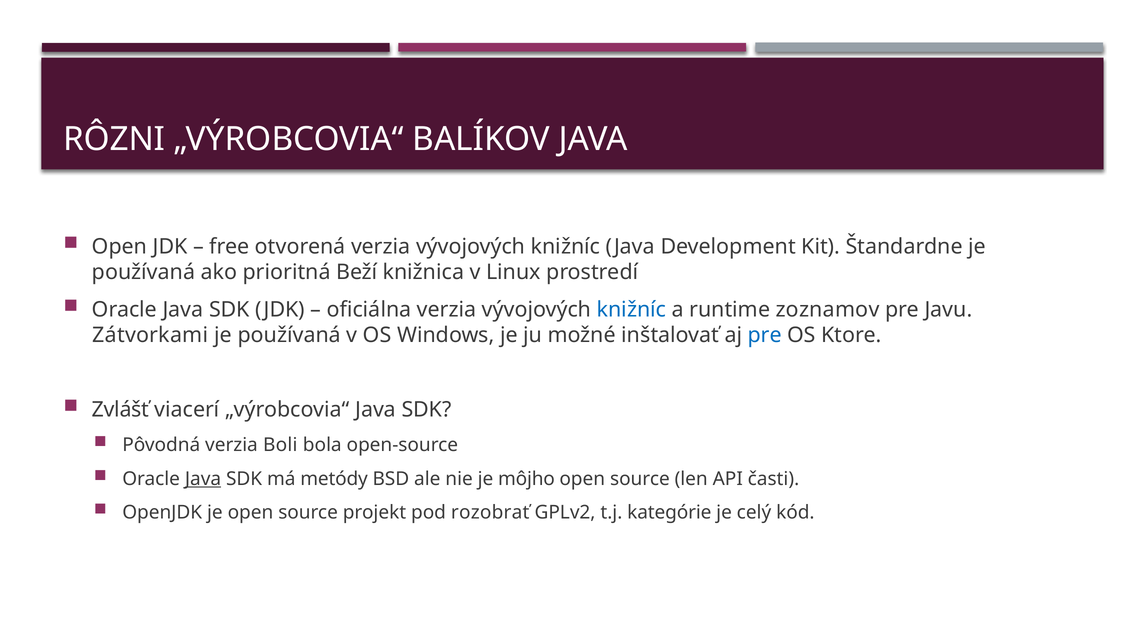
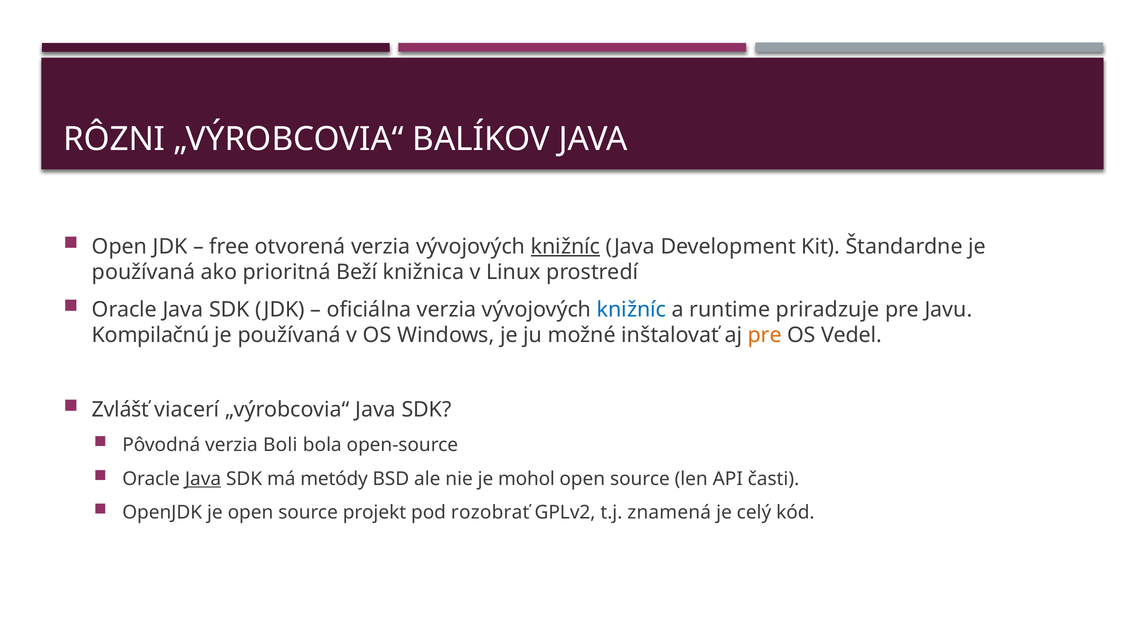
knižníc at (565, 247) underline: none -> present
zoznamov: zoznamov -> priradzuje
Zátvorkami: Zátvorkami -> Kompilačnú
pre at (765, 335) colour: blue -> orange
Ktore: Ktore -> Vedel
môjho: môjho -> mohol
kategórie: kategórie -> znamená
